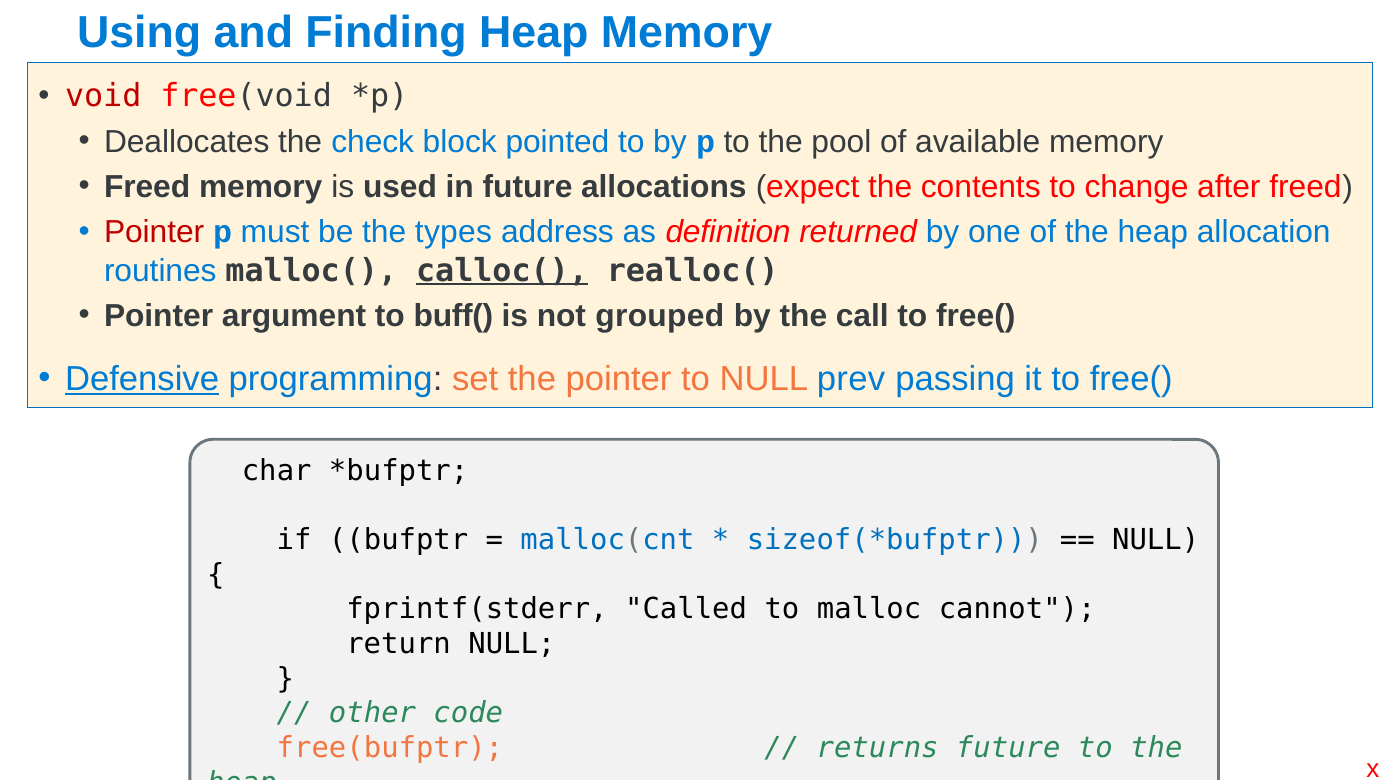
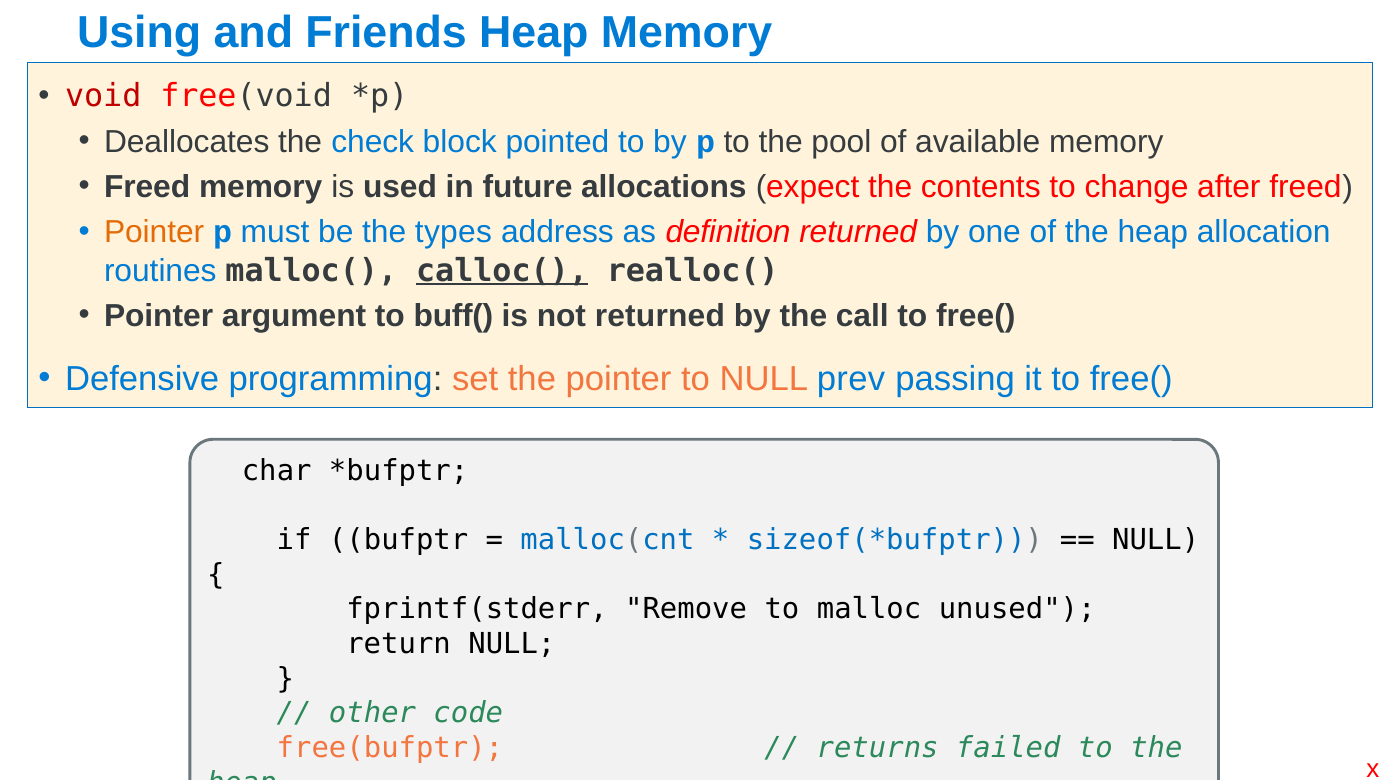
Finding: Finding -> Friends
Pointer at (154, 232) colour: red -> orange
not grouped: grouped -> returned
Defensive underline: present -> none
Called: Called -> Remove
cannot: cannot -> unused
returns future: future -> failed
